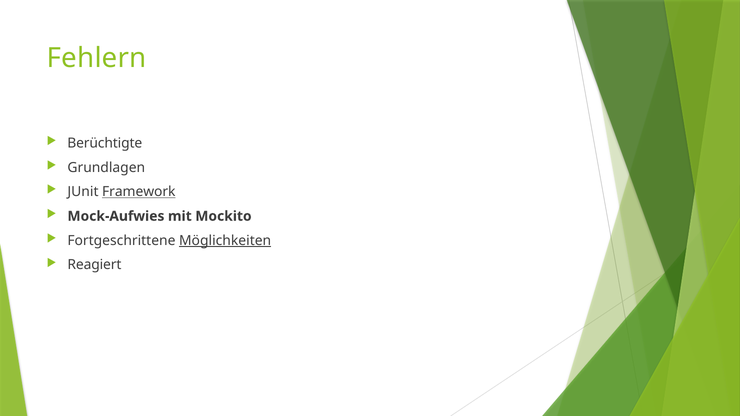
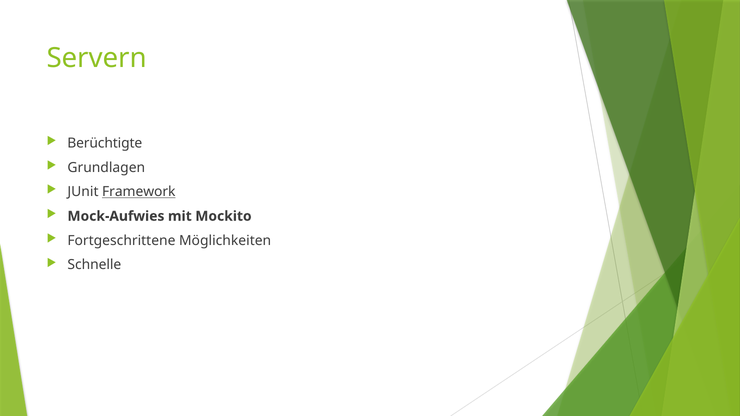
Fehlern: Fehlern -> Servern
Möglichkeiten underline: present -> none
Reagiert: Reagiert -> Schnelle
